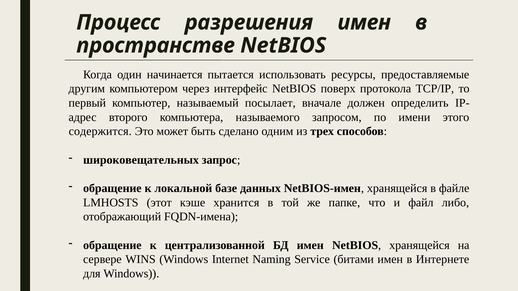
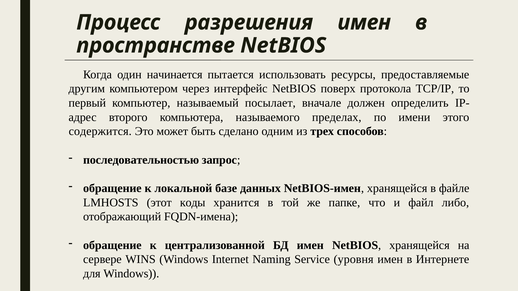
запросом: запросом -> пределах
широковещательных: широковещательных -> последовательностью
кэше: кэше -> коды
битами: битами -> уровня
